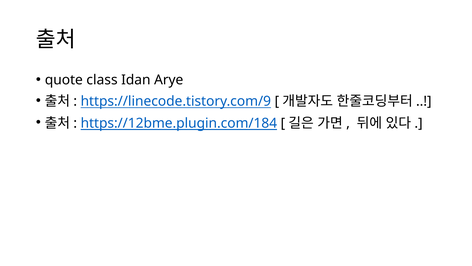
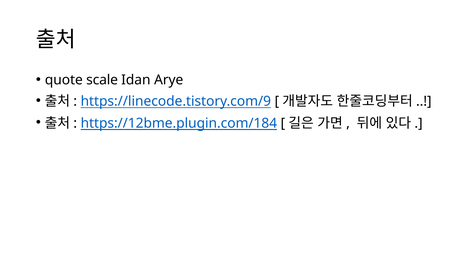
class: class -> scale
